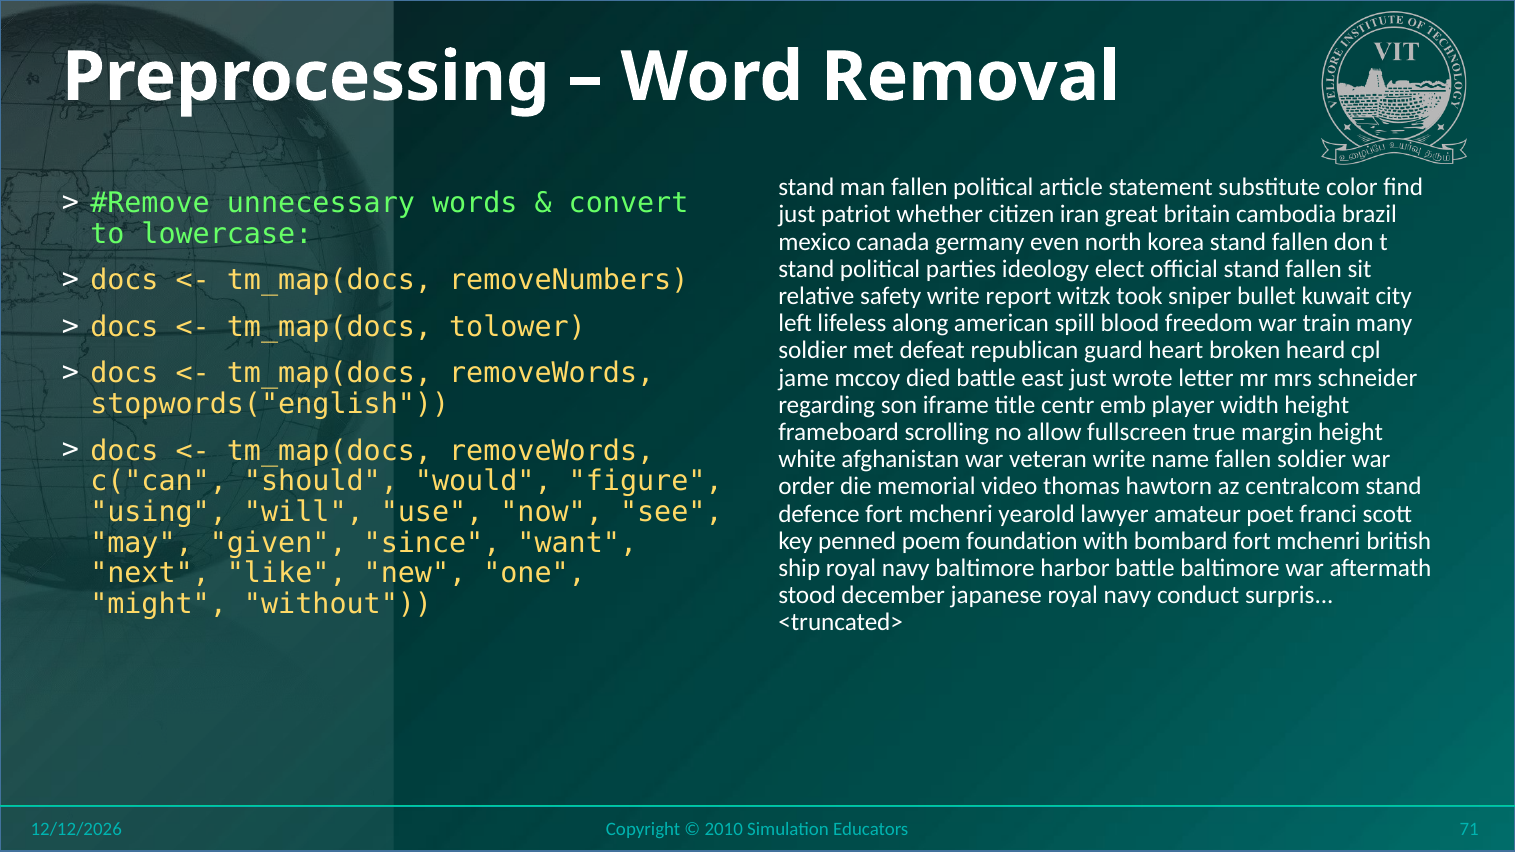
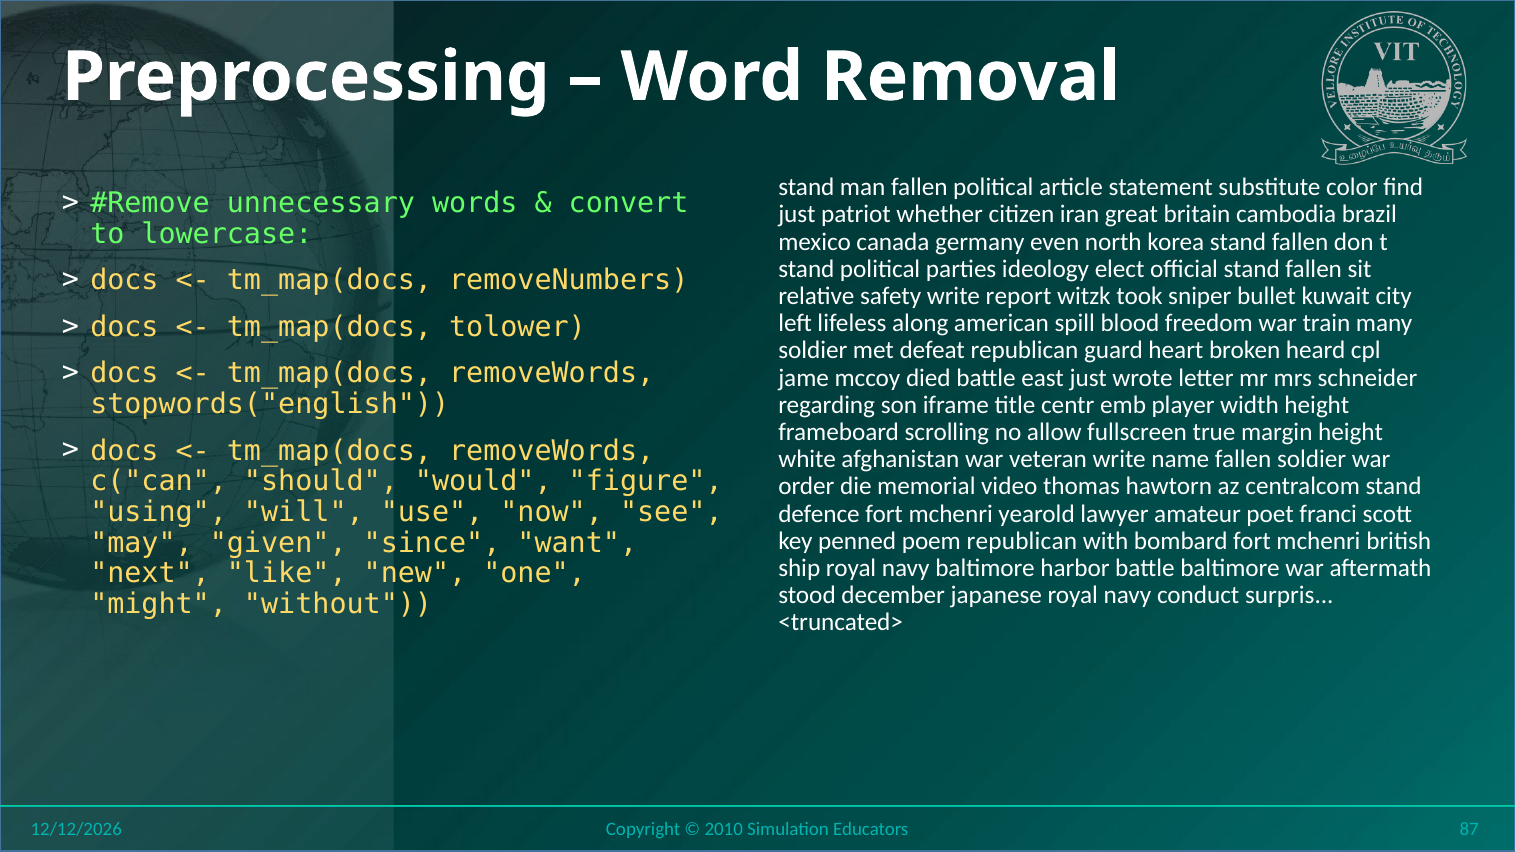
poem foundation: foundation -> republican
71: 71 -> 87
